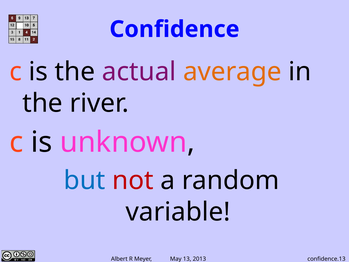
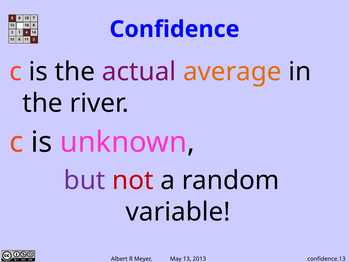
but colour: blue -> purple
